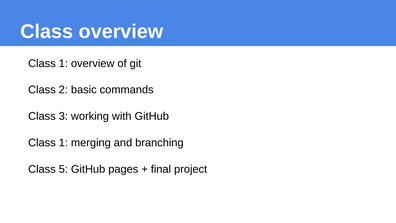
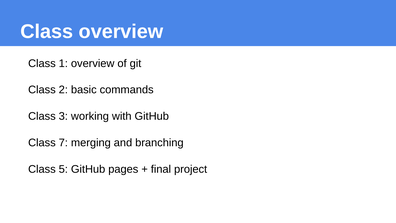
1 at (63, 143): 1 -> 7
